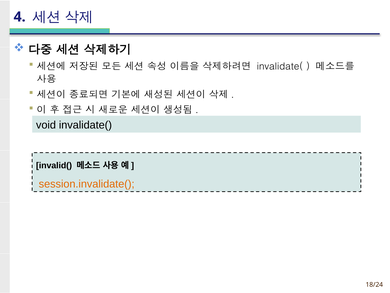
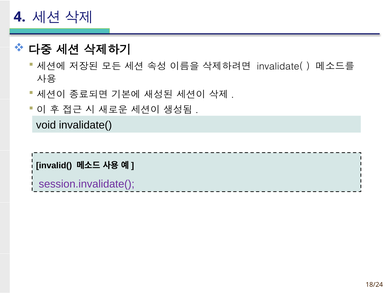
session.invalidate( colour: orange -> purple
